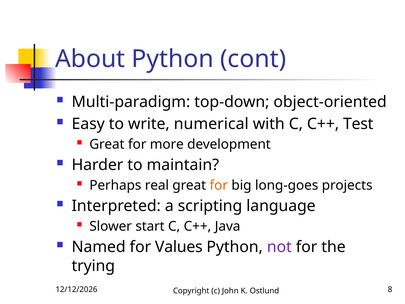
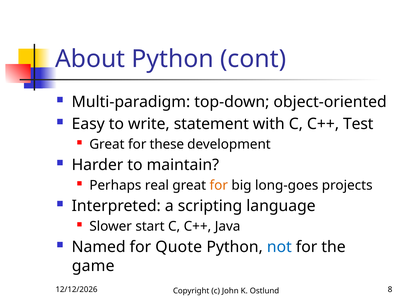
numerical: numerical -> statement
more: more -> these
Values: Values -> Quote
not colour: purple -> blue
trying: trying -> game
